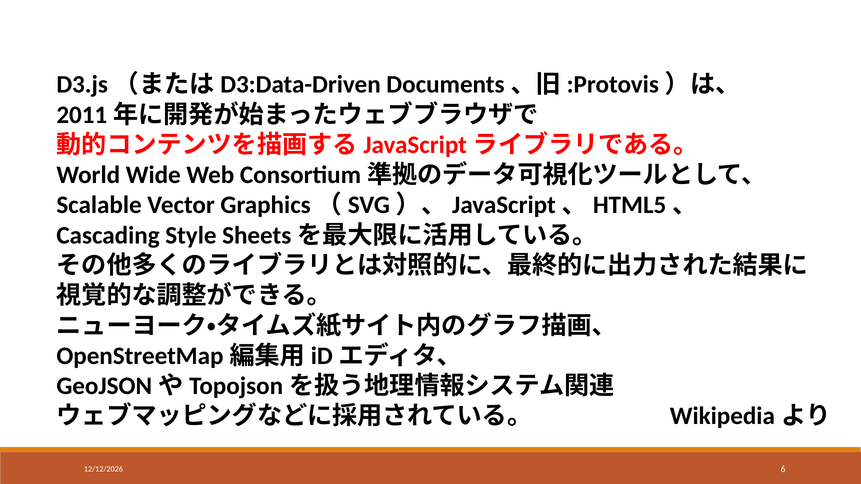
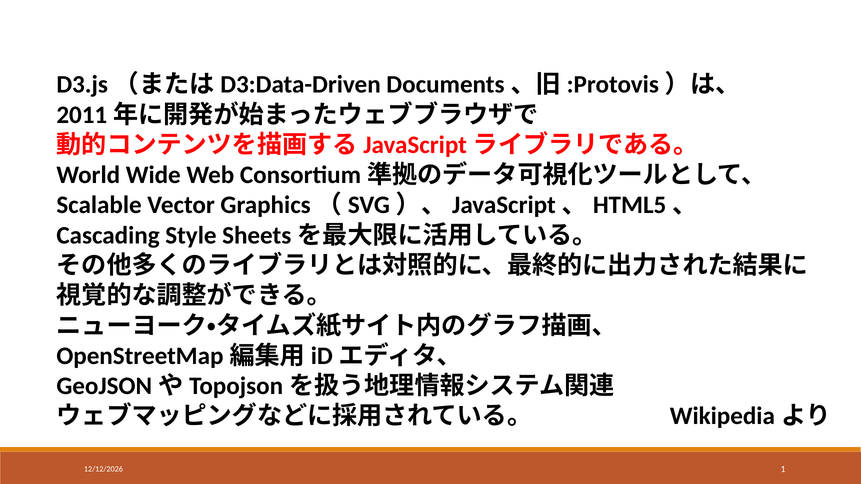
6: 6 -> 1
